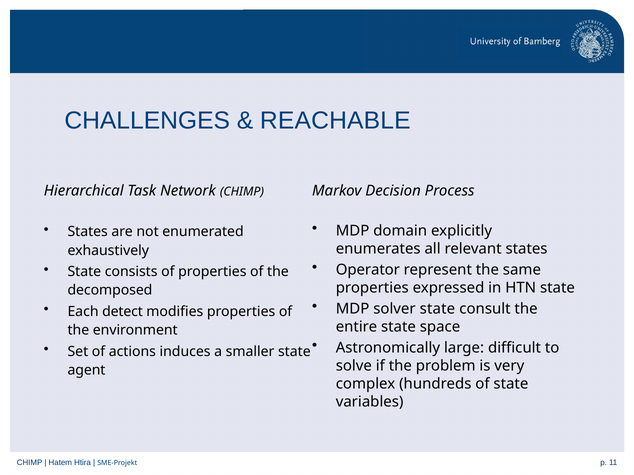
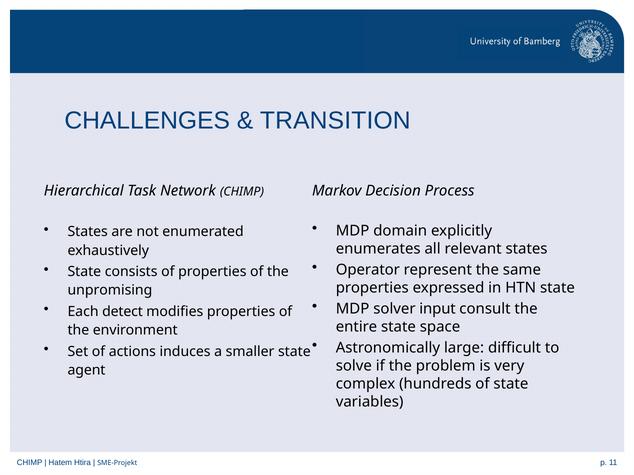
REACHABLE: REACHABLE -> TRANSITION
decomposed: decomposed -> unpromising
solver state: state -> input
